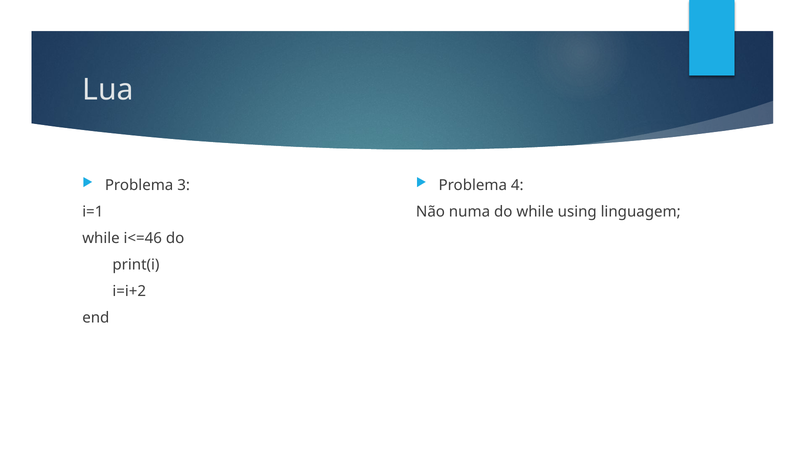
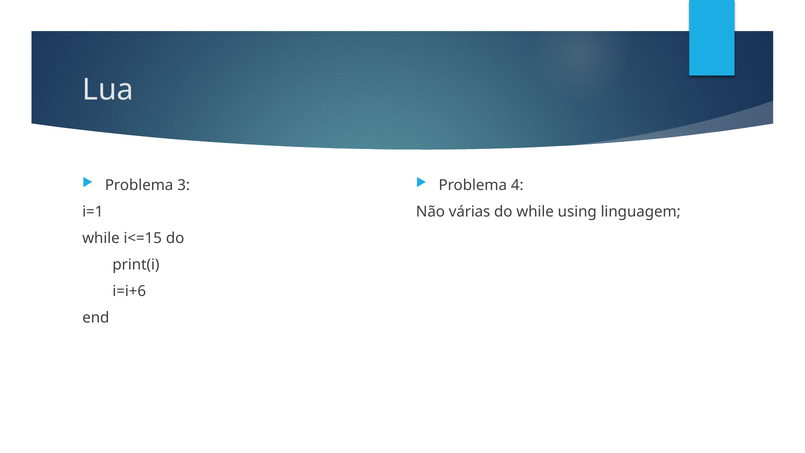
numa: numa -> várias
i<=46: i<=46 -> i<=15
i=i+2: i=i+2 -> i=i+6
